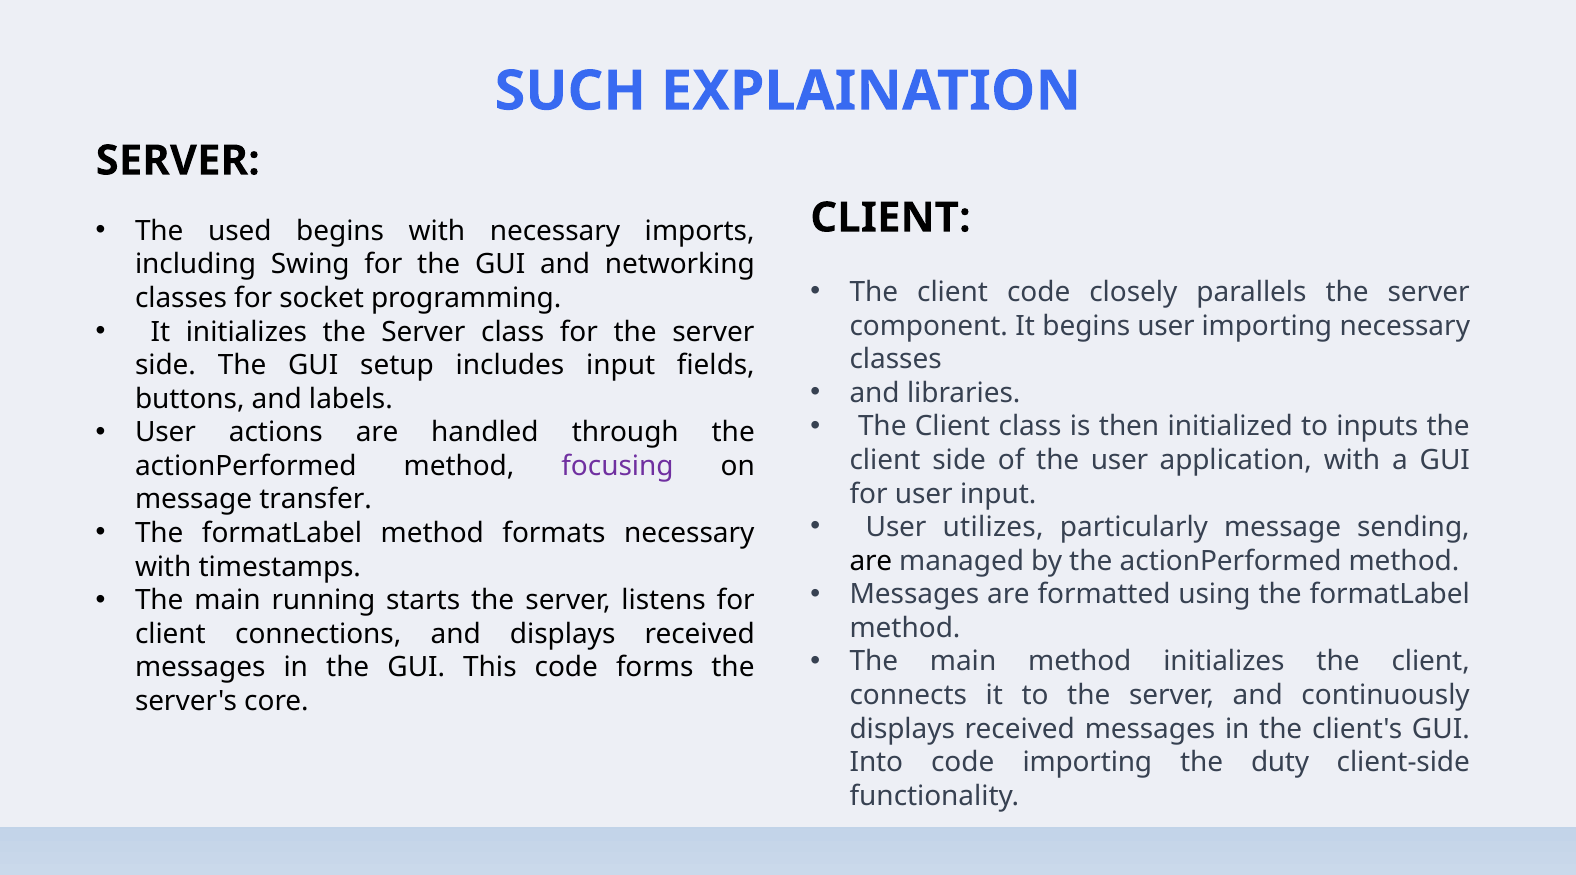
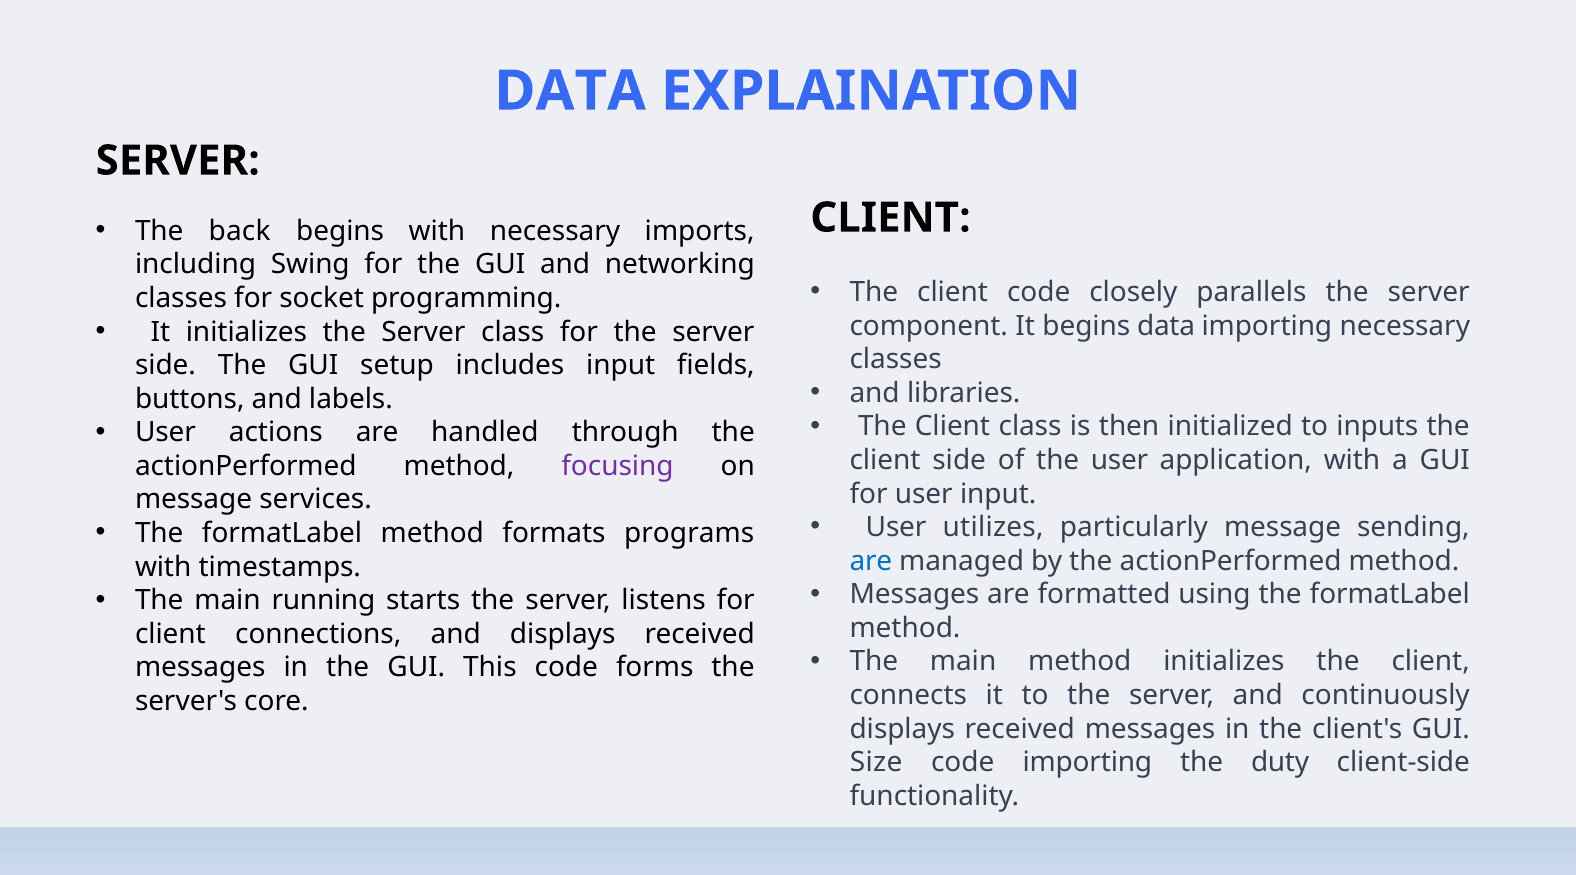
SUCH at (570, 91): SUCH -> DATA
used: used -> back
begins user: user -> data
transfer: transfer -> services
formats necessary: necessary -> programs
are at (871, 561) colour: black -> blue
Into: Into -> Size
